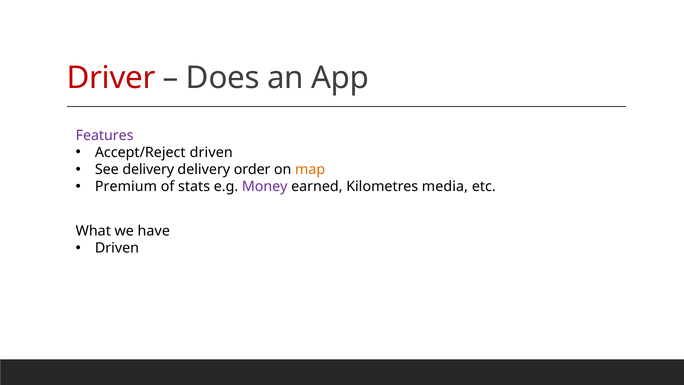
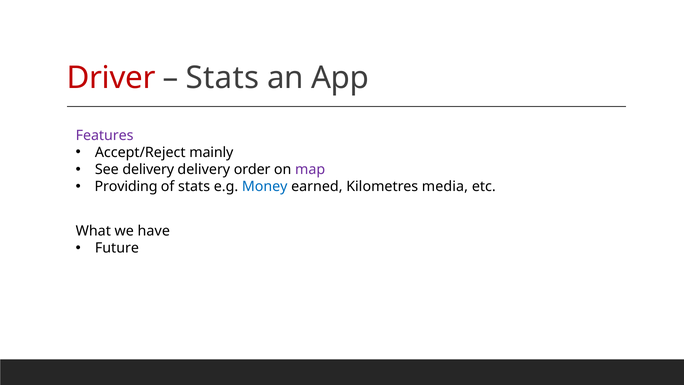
Does at (223, 78): Does -> Stats
Accept/Reject driven: driven -> mainly
map colour: orange -> purple
Premium: Premium -> Providing
Money colour: purple -> blue
Driven at (117, 248): Driven -> Future
